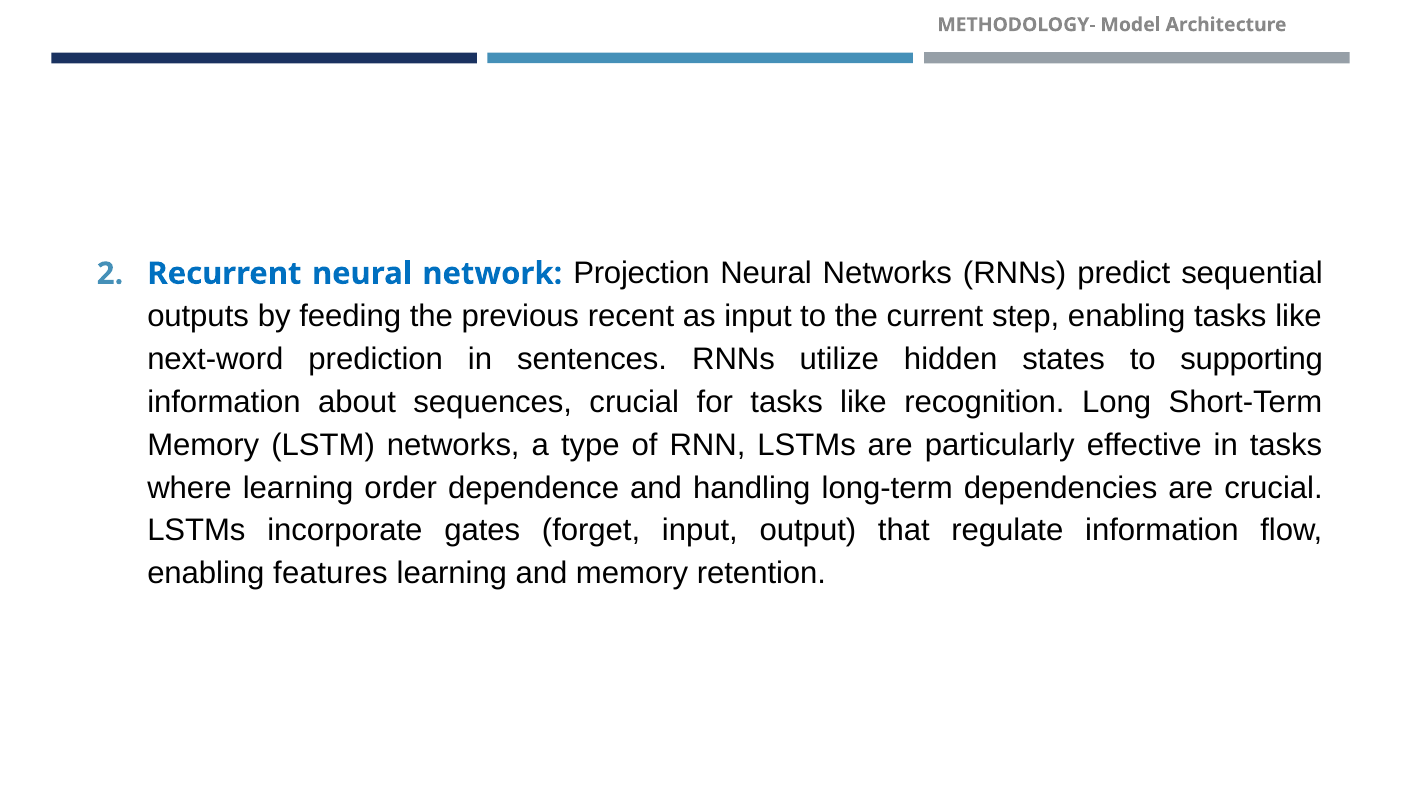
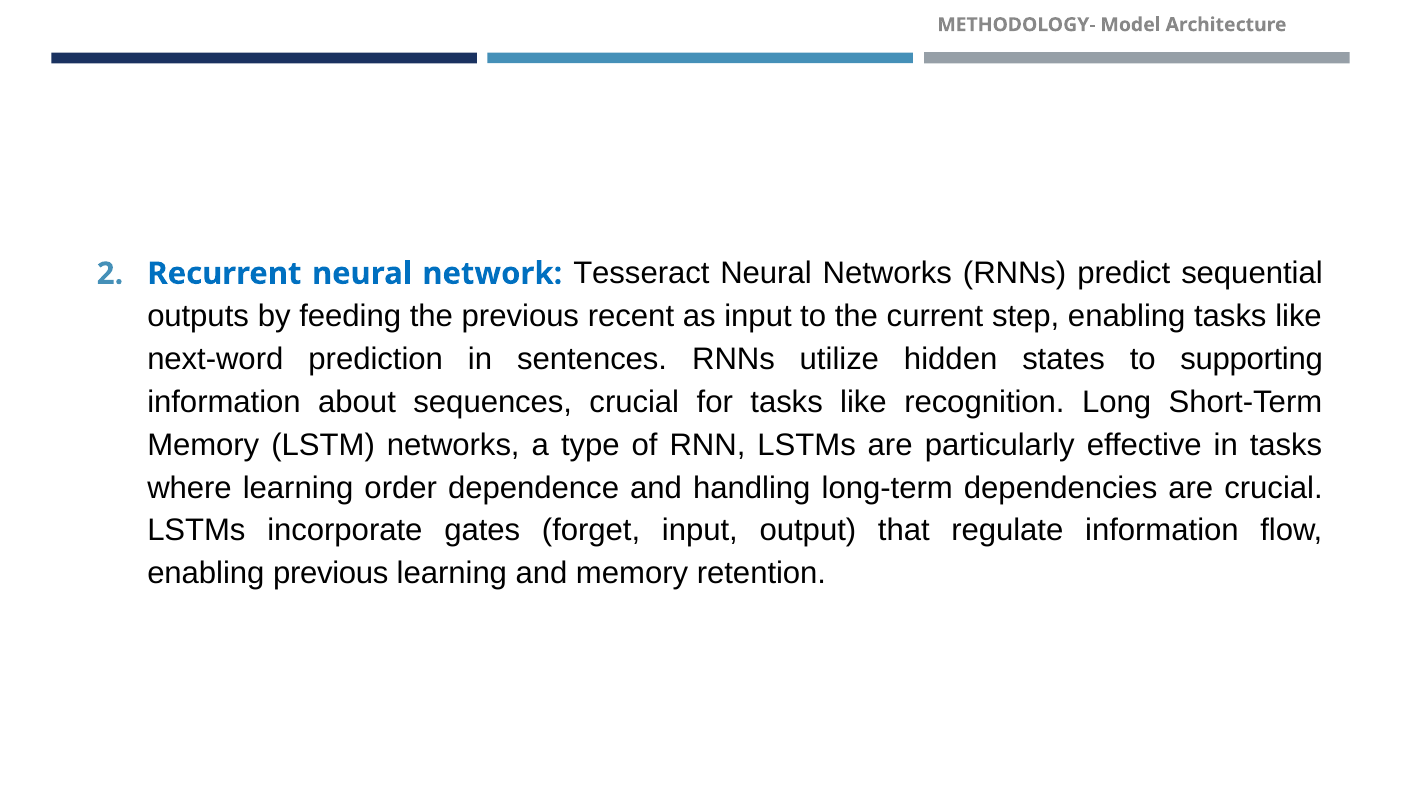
Projection: Projection -> Tesseract
enabling features: features -> previous
